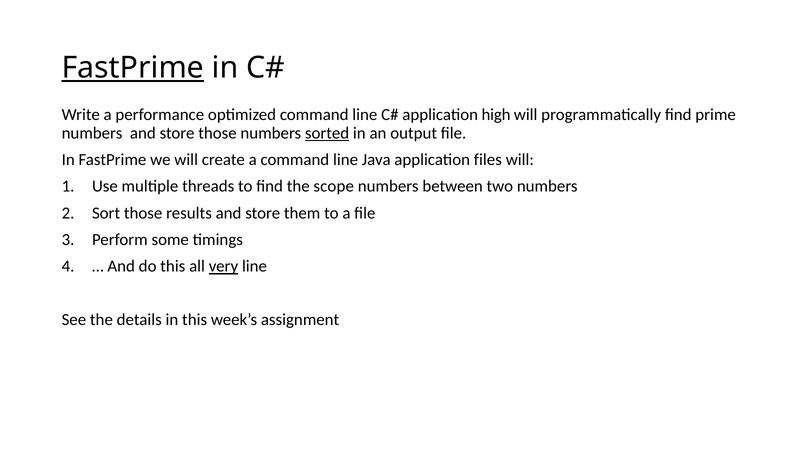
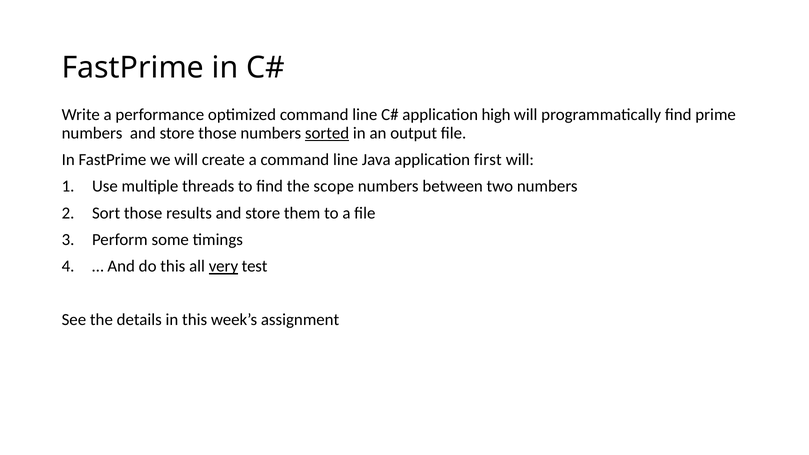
FastPrime at (133, 68) underline: present -> none
files: files -> first
very line: line -> test
